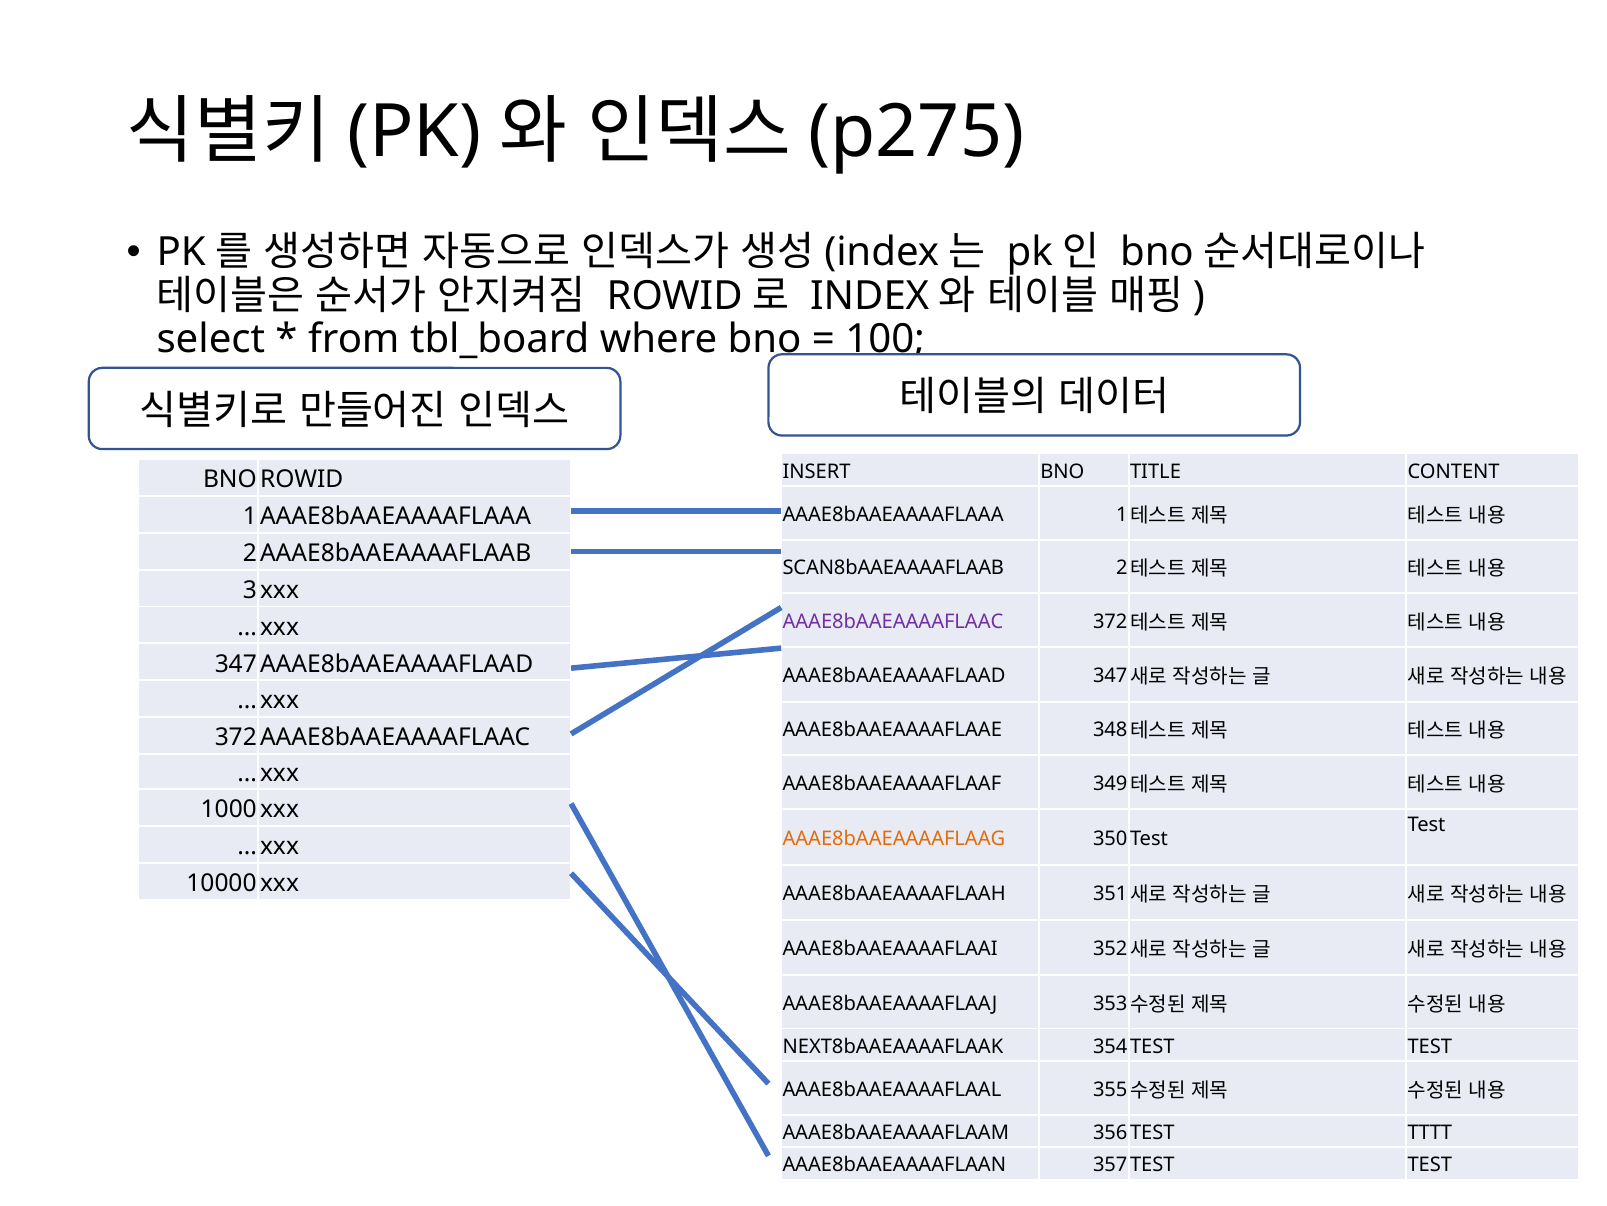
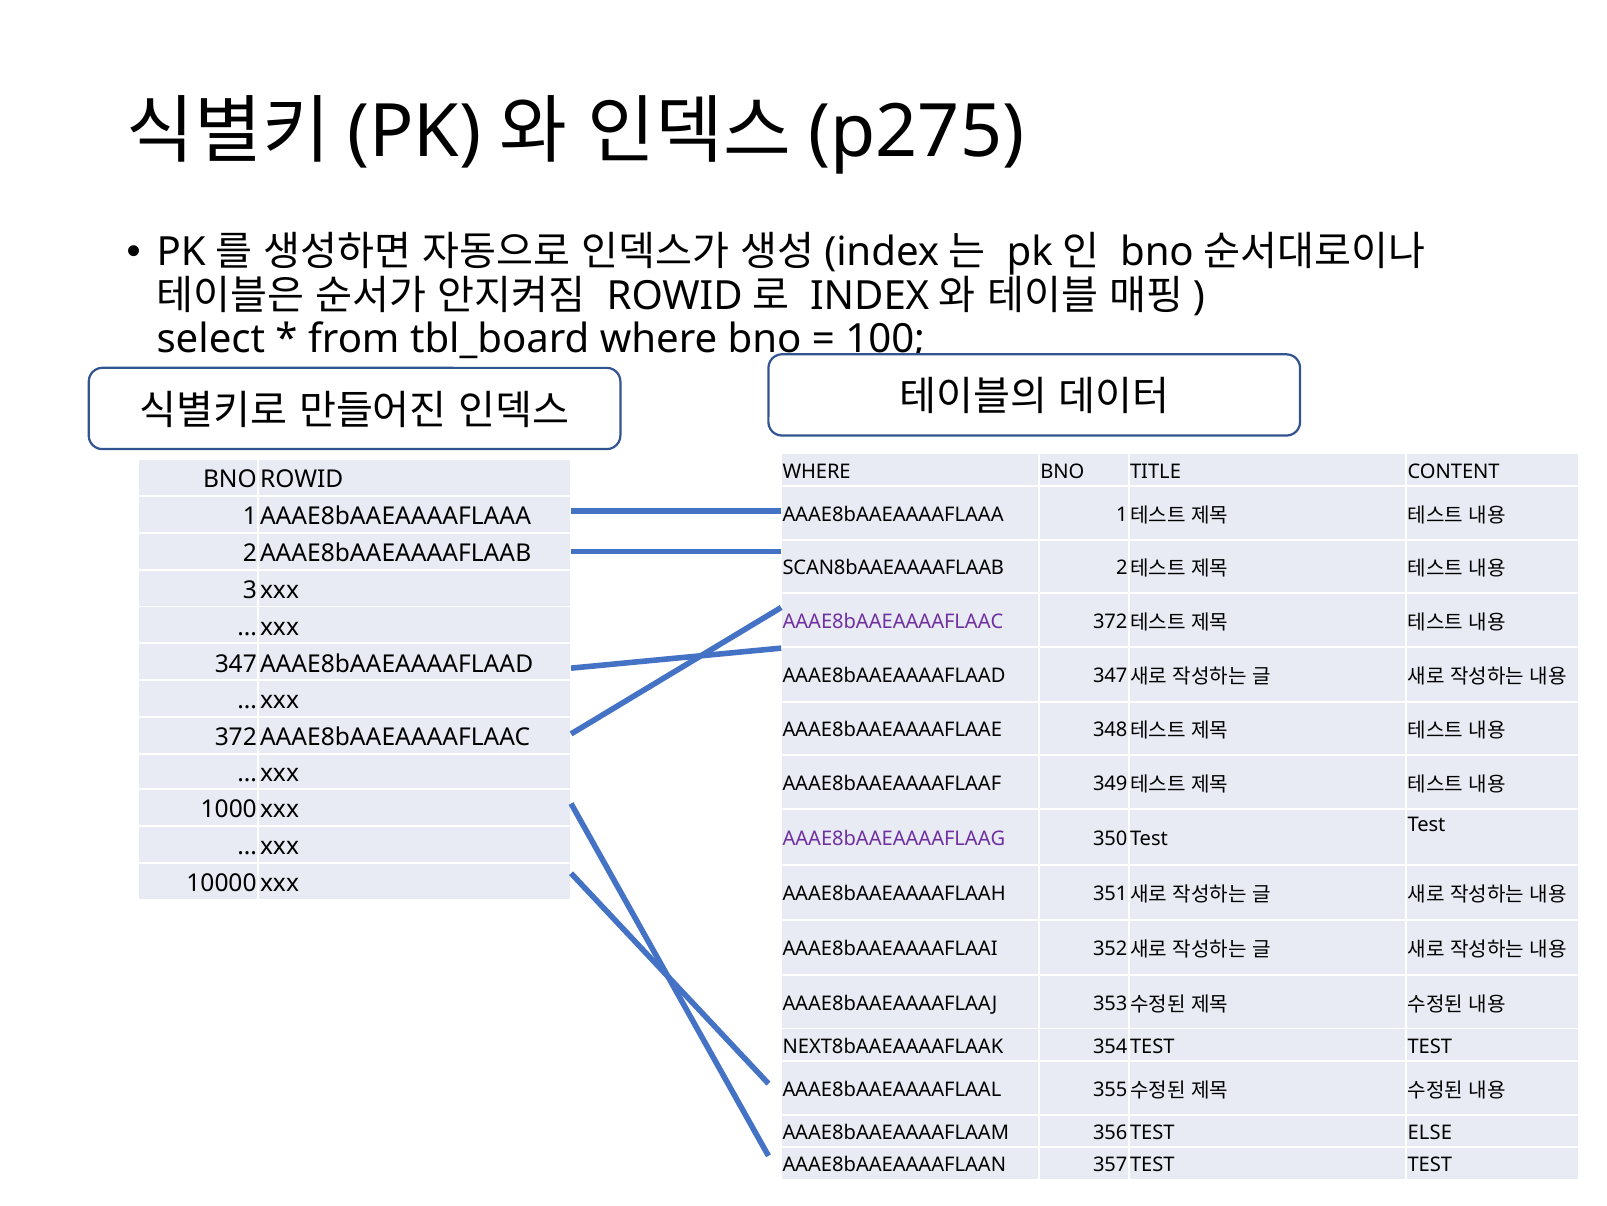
INSERT at (817, 471): INSERT -> WHERE
AAAE8bAAEAAAAFLAAG colour: orange -> purple
TTTT: TTTT -> ELSE
